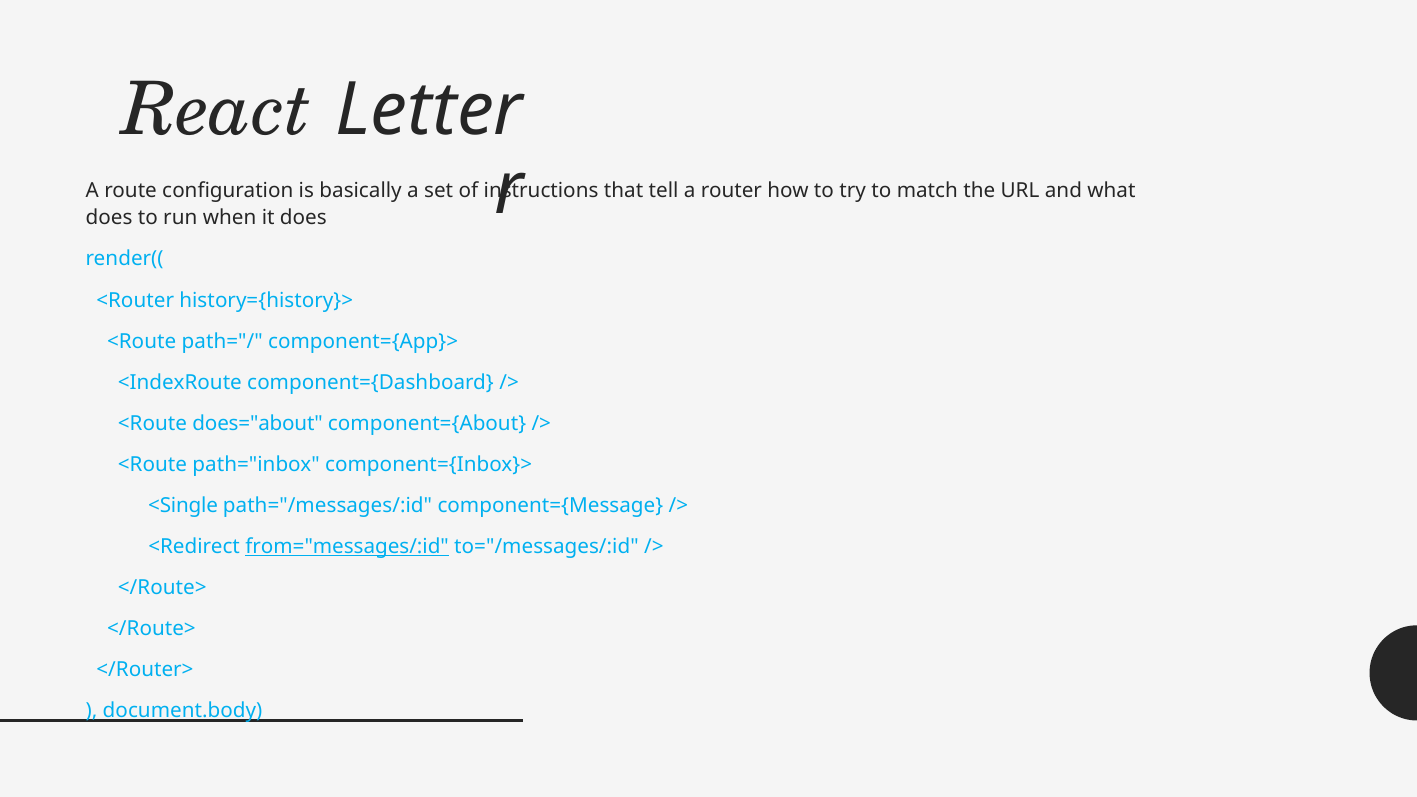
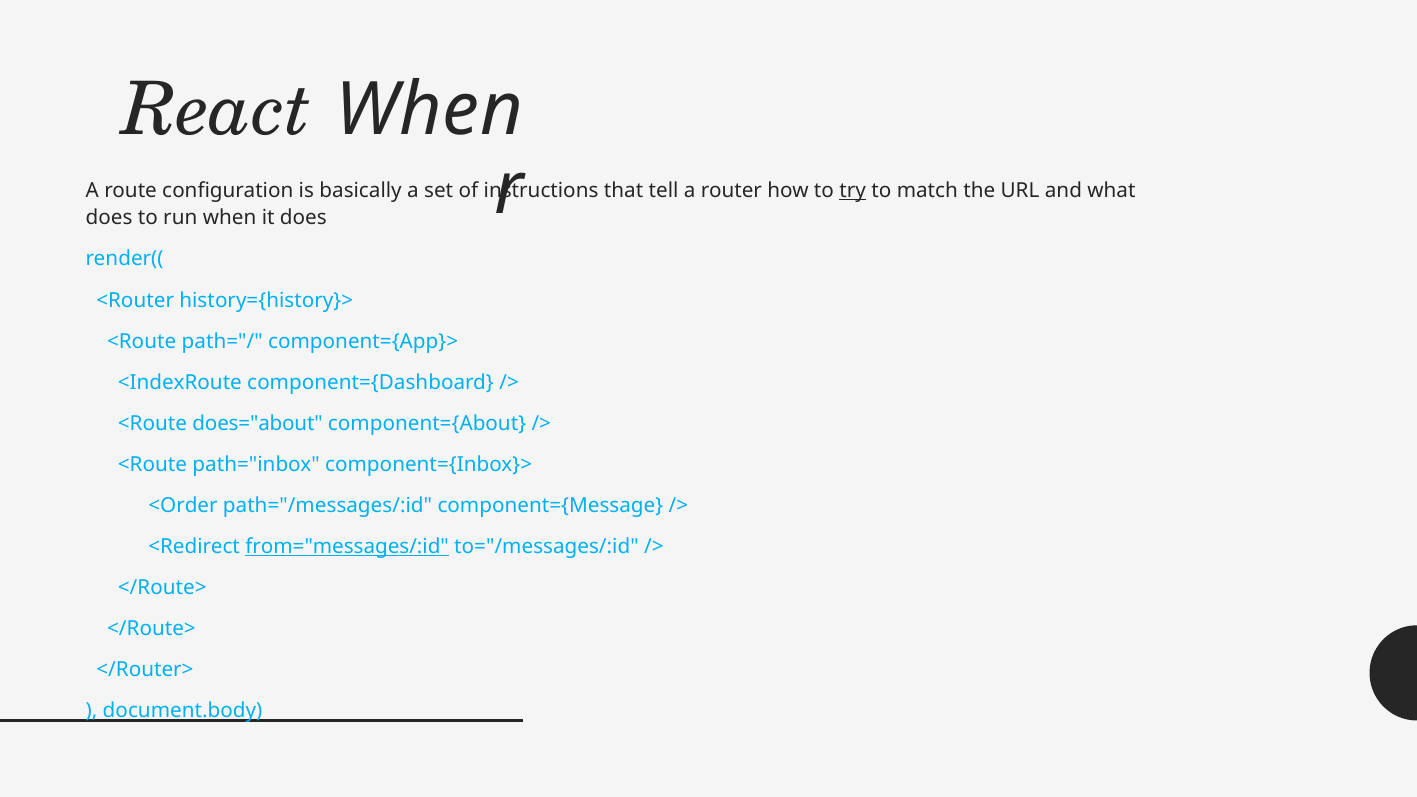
React Letter: Letter -> When
try underline: none -> present
<Single: <Single -> <Order
